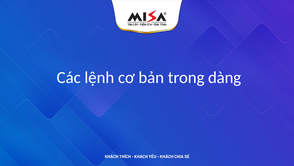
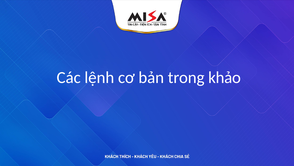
dàng: dàng -> khảo
